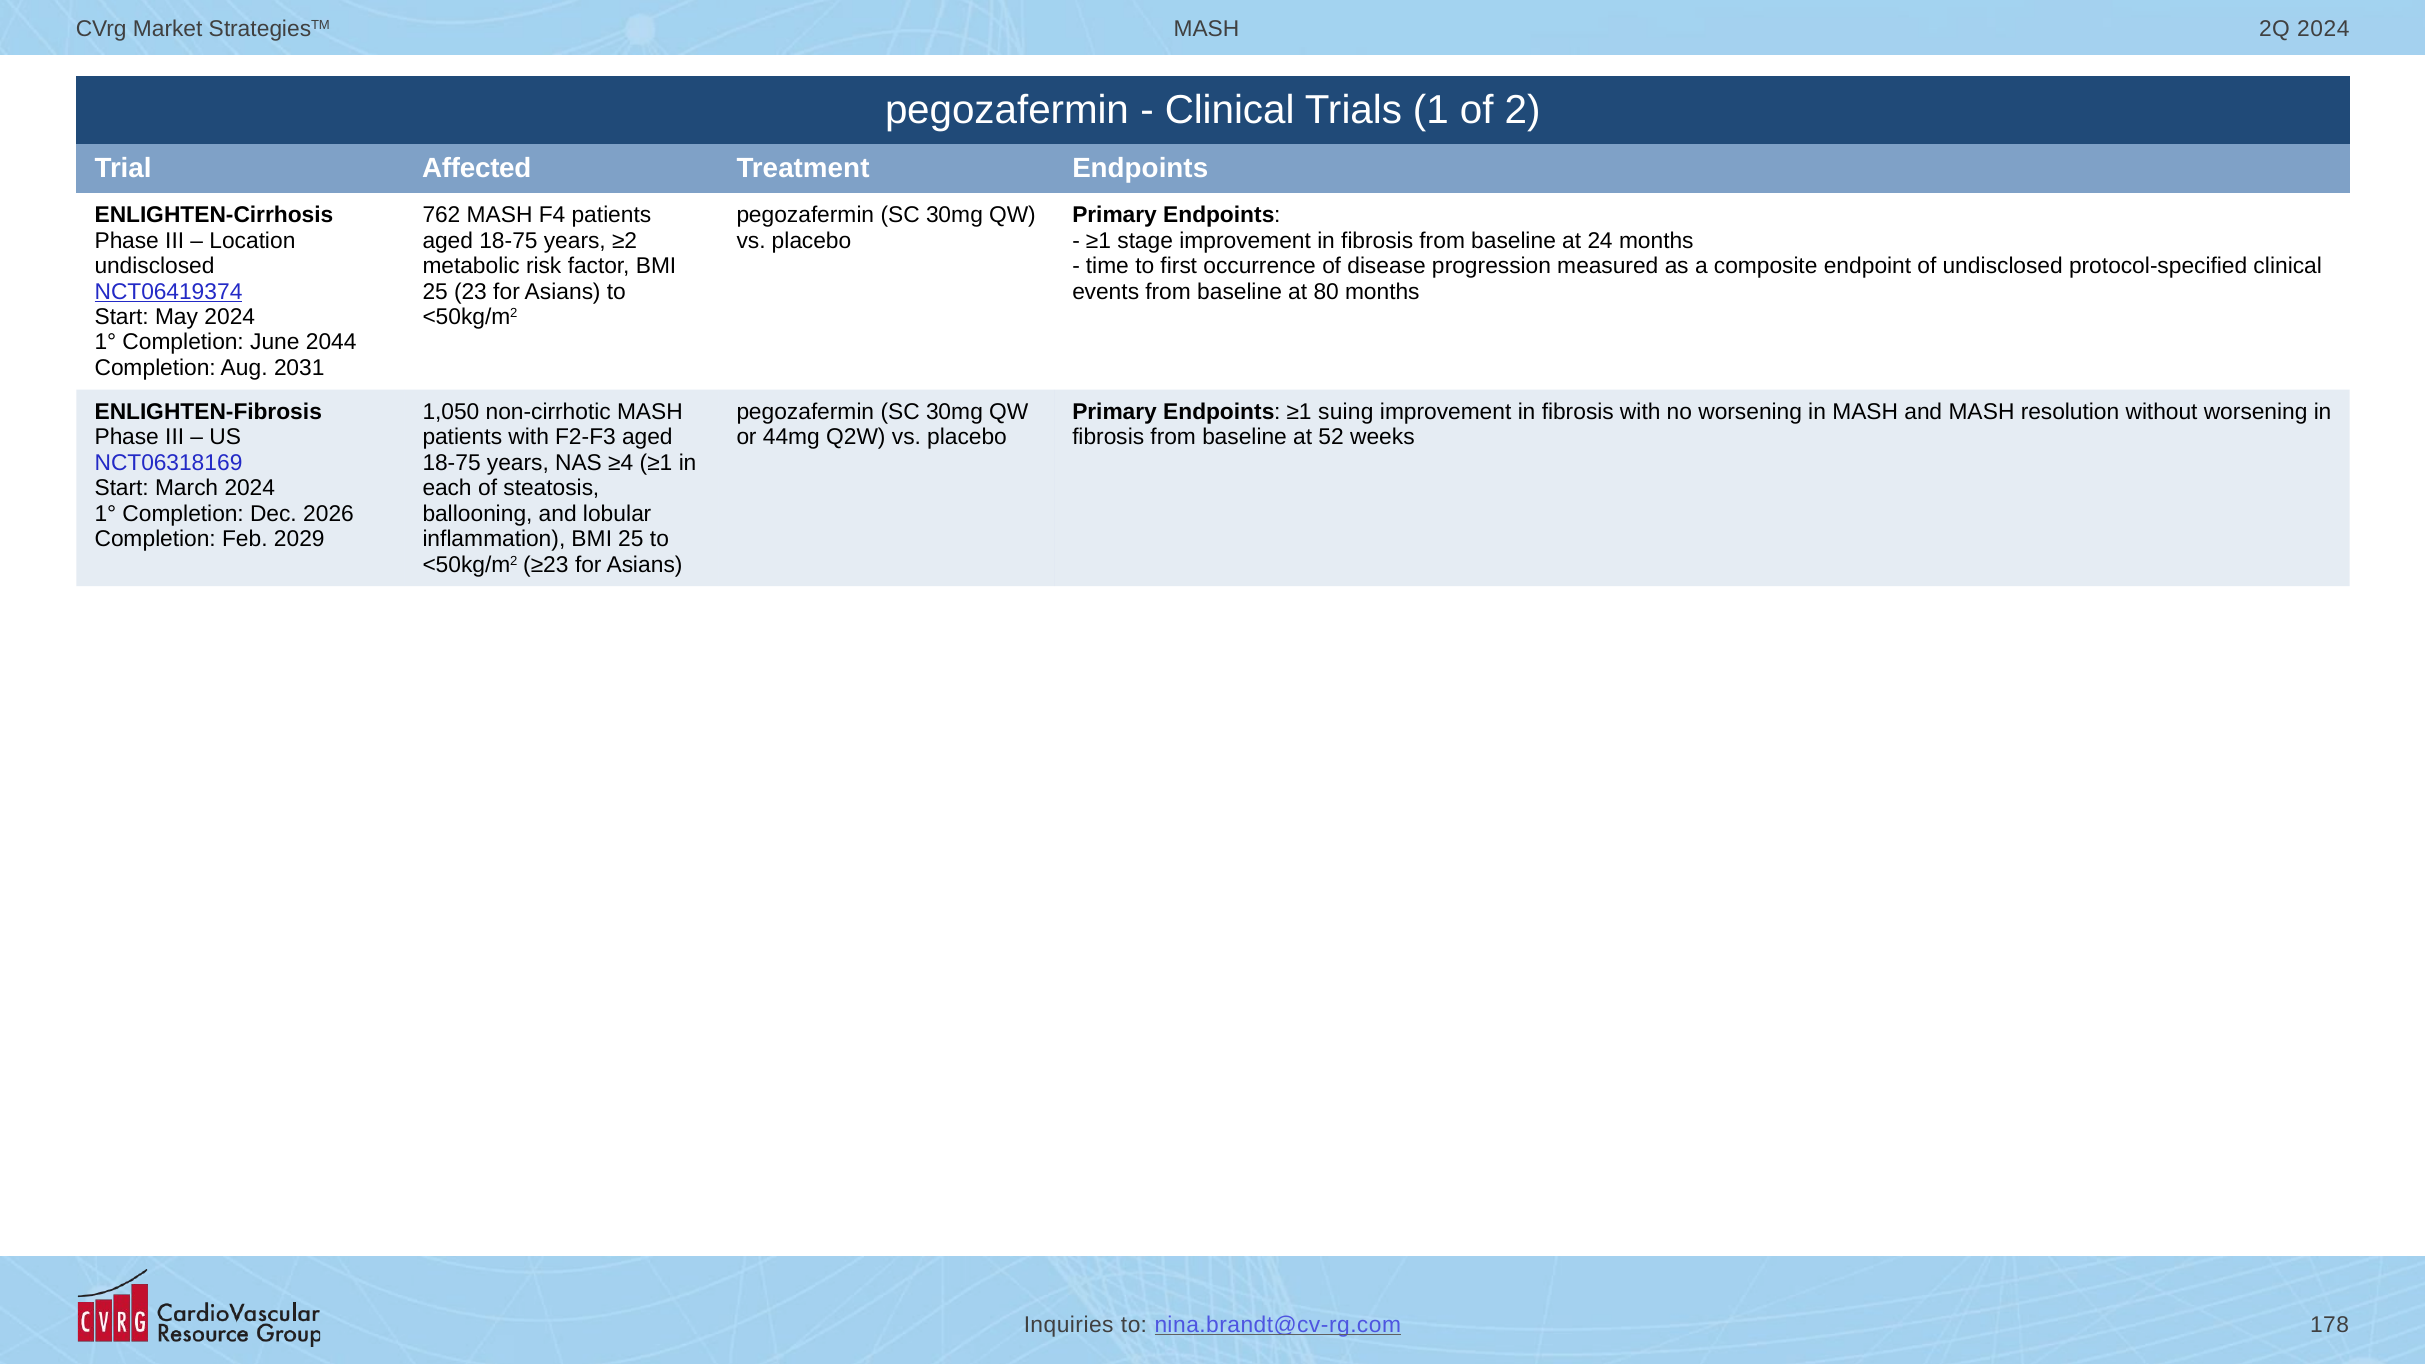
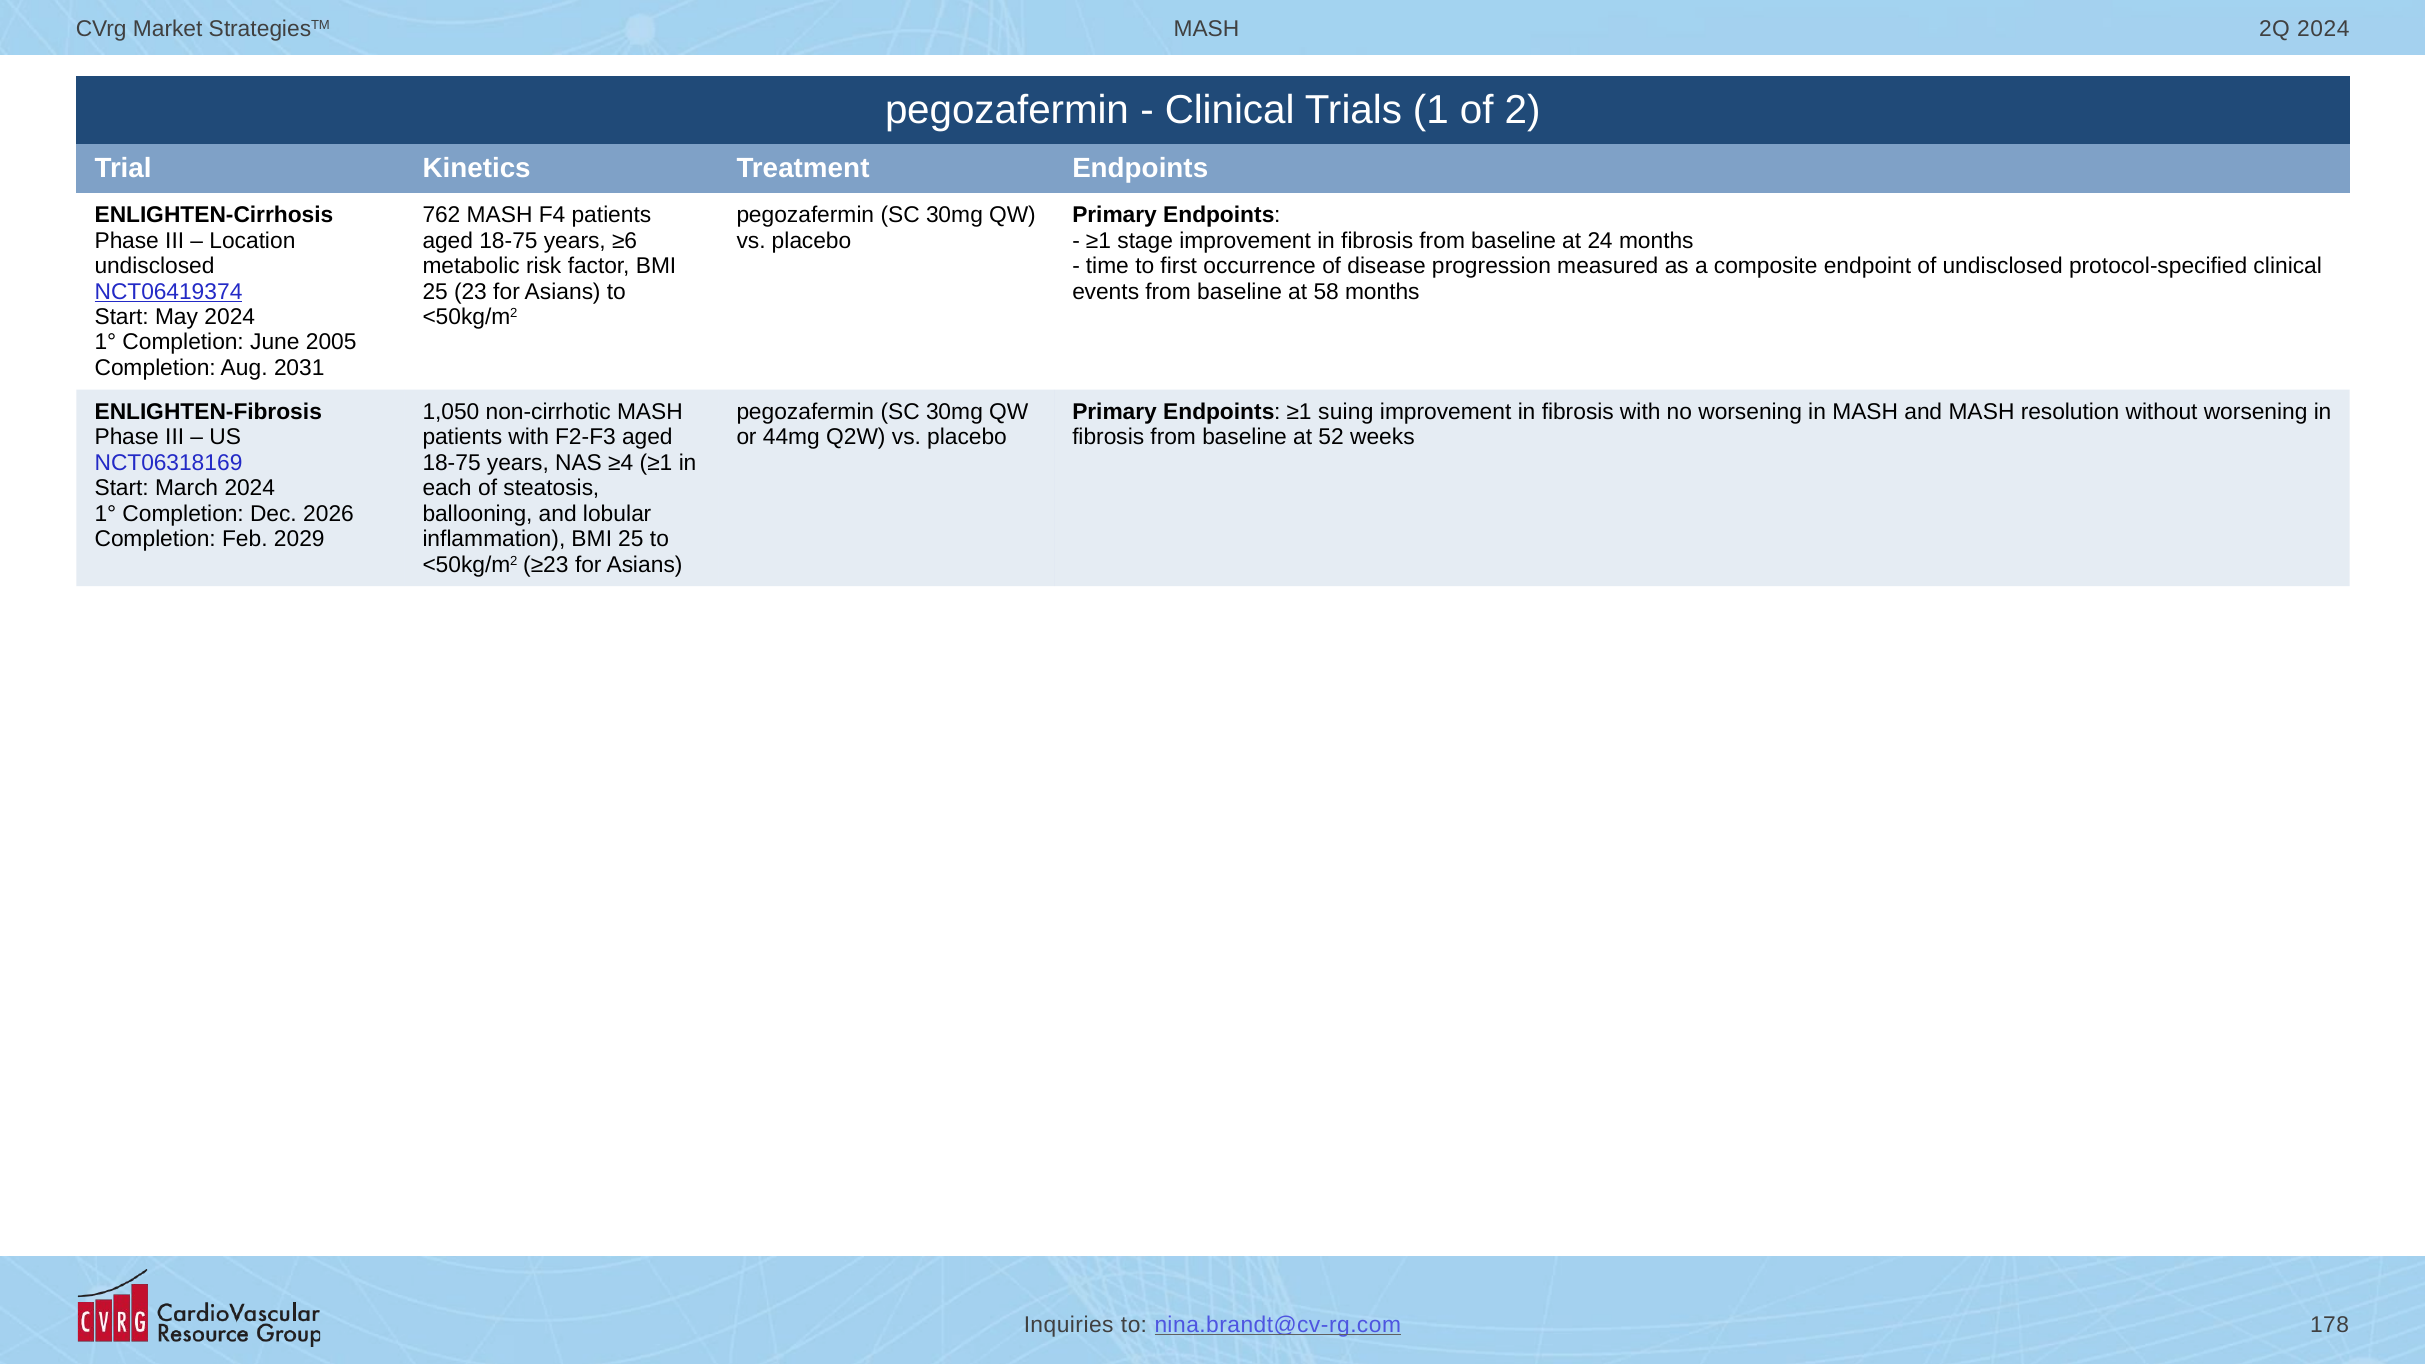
Affected: Affected -> Kinetics
≥2: ≥2 -> ≥6
80: 80 -> 58
2044: 2044 -> 2005
